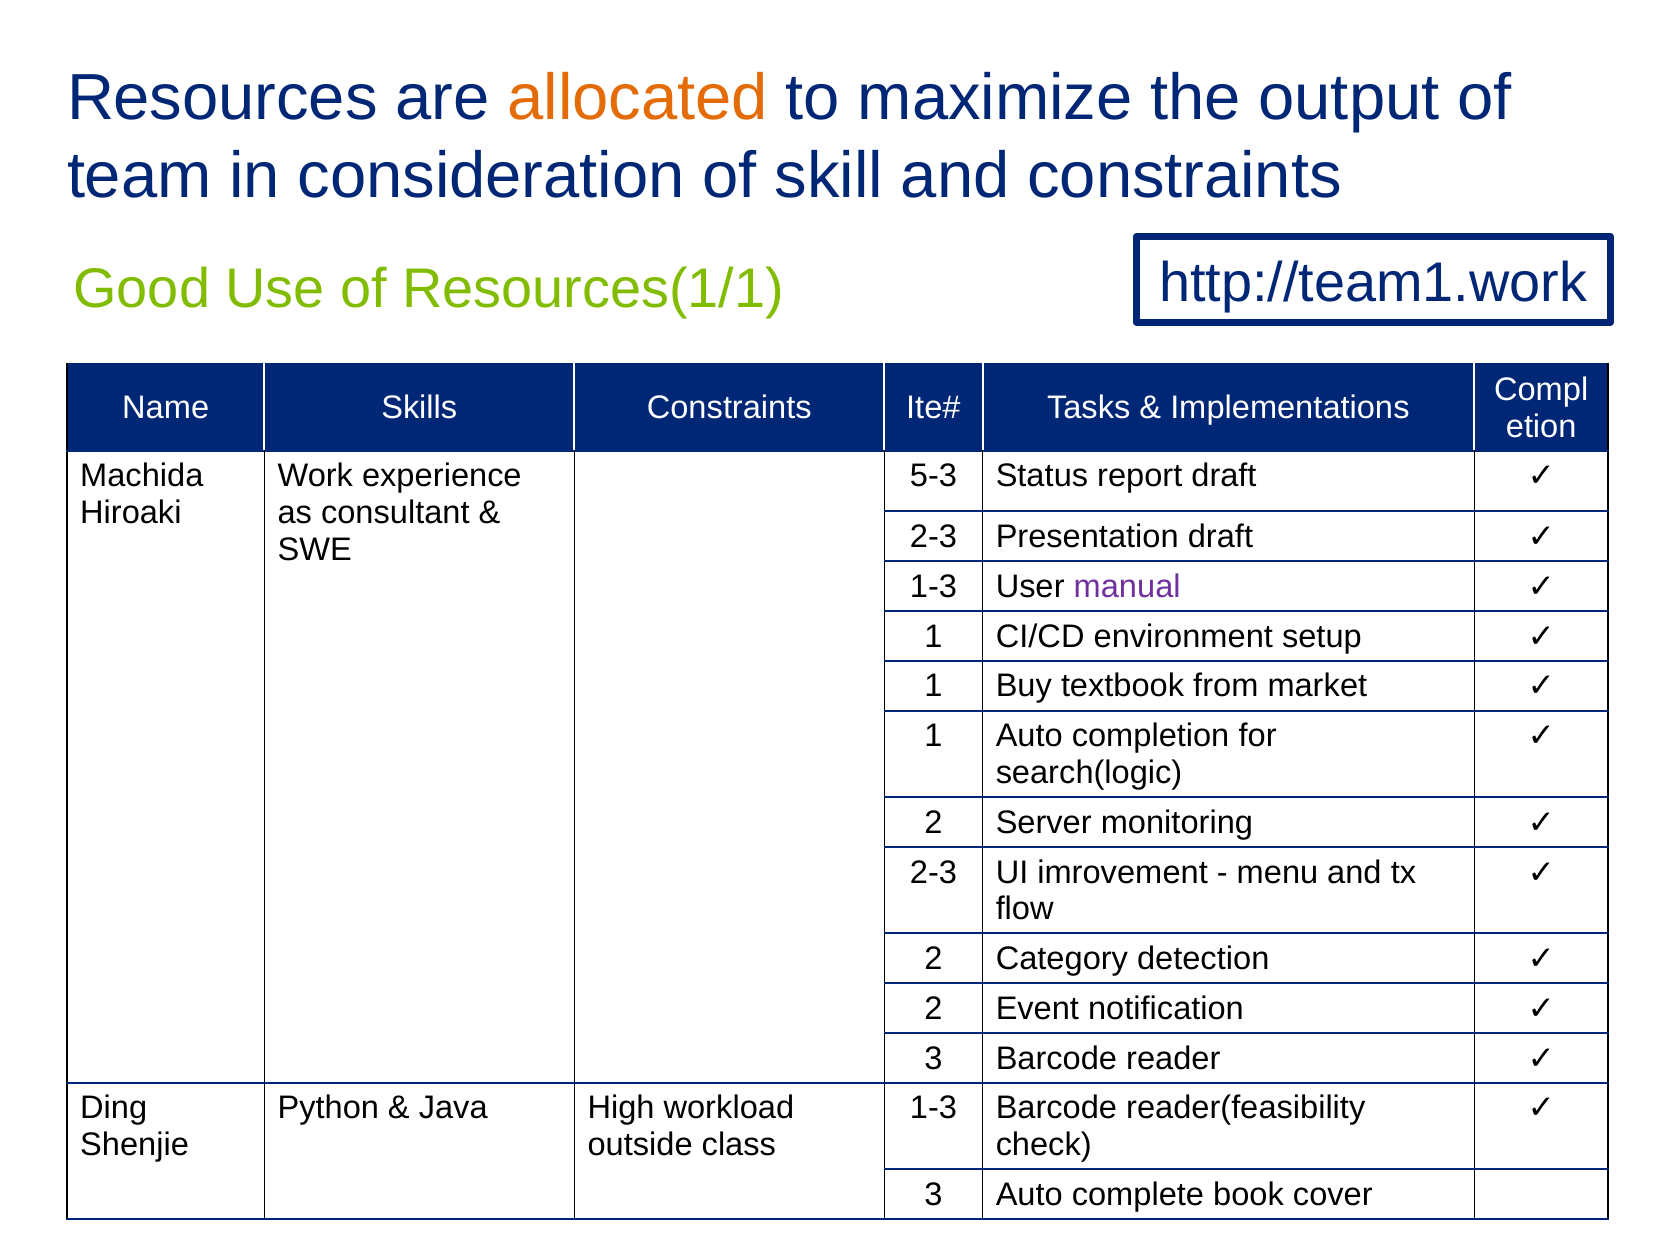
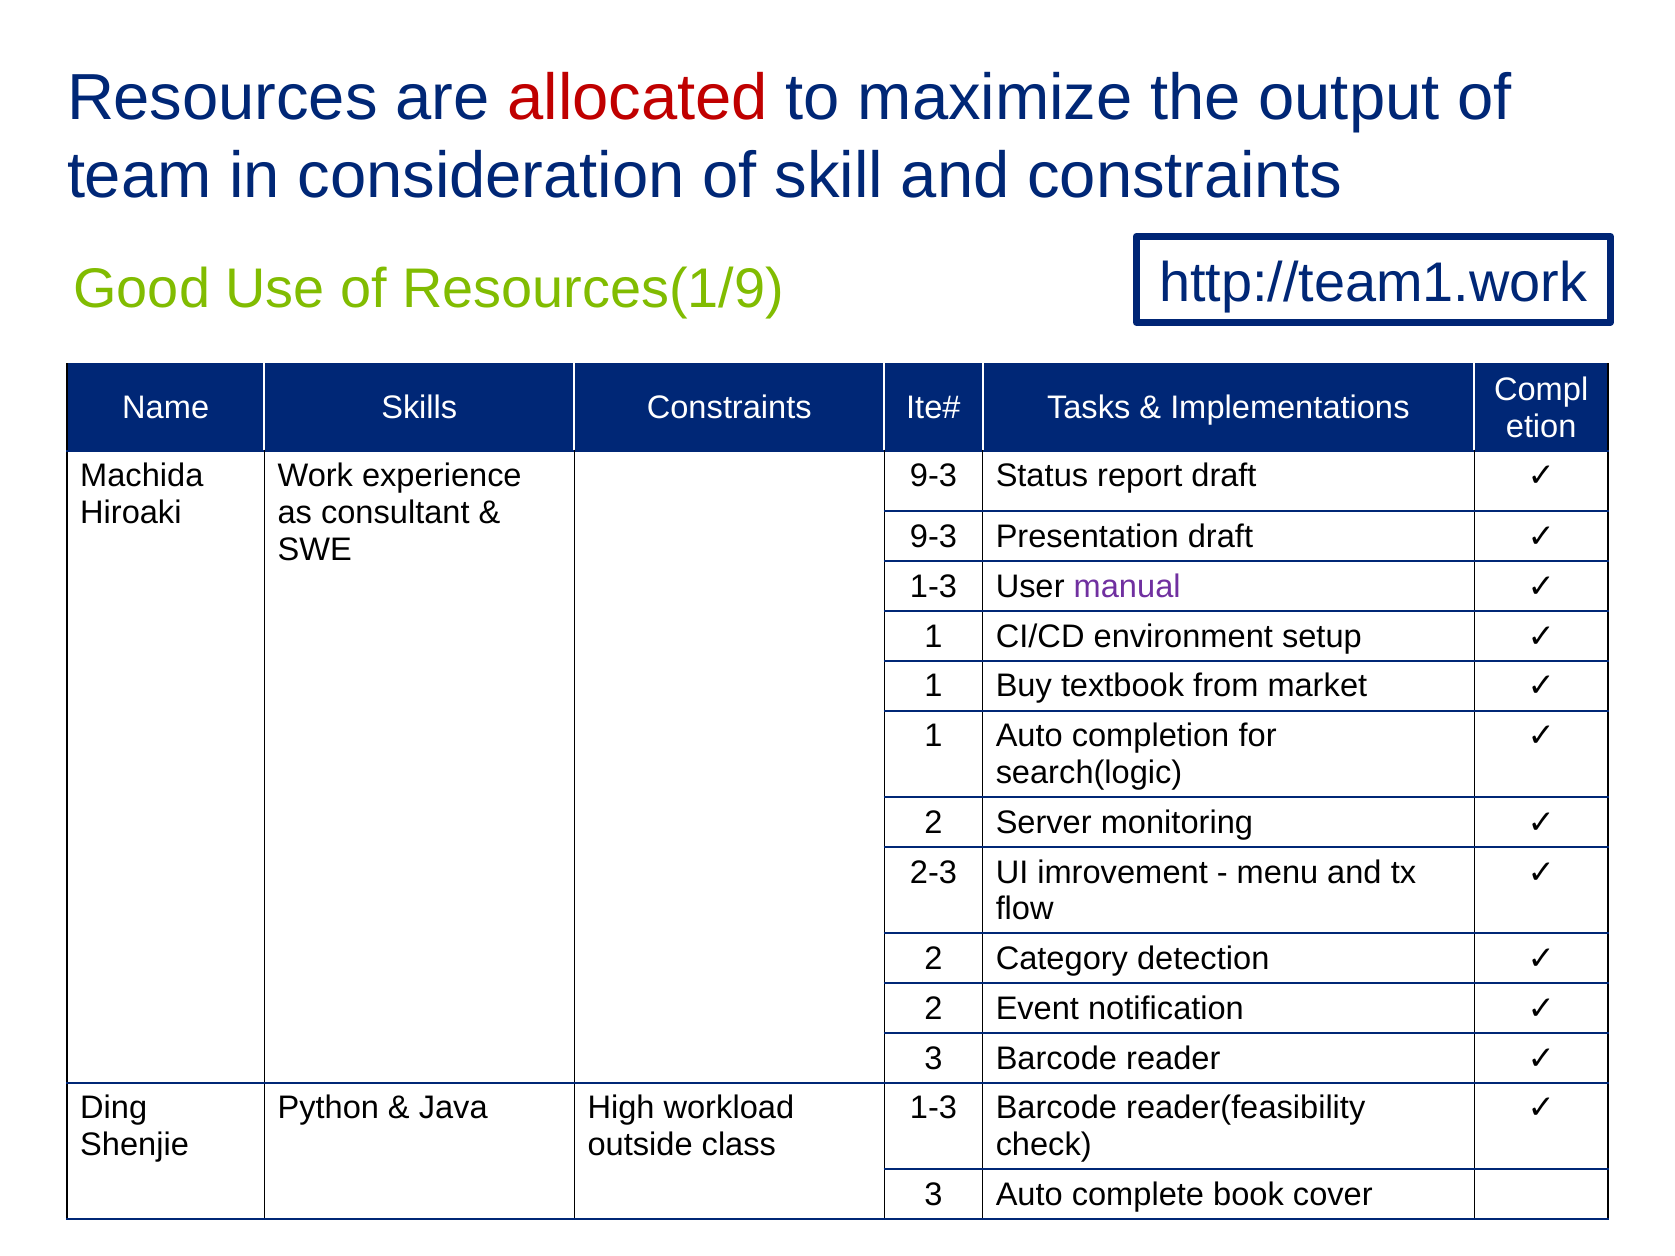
allocated colour: orange -> red
Resources(1/1: Resources(1/1 -> Resources(1/9
5-3 at (933, 476): 5-3 -> 9-3
2-3 at (933, 537): 2-3 -> 9-3
